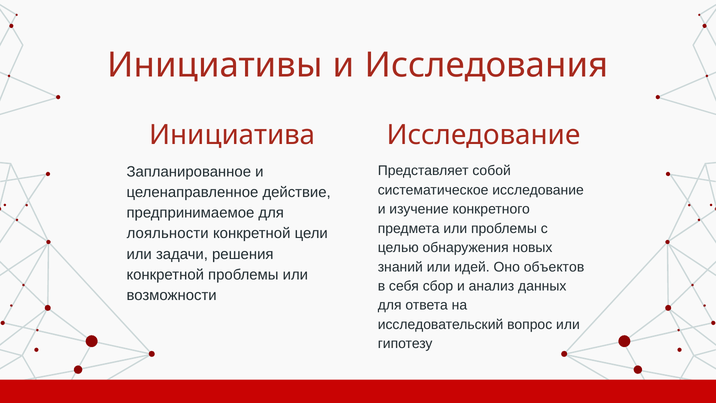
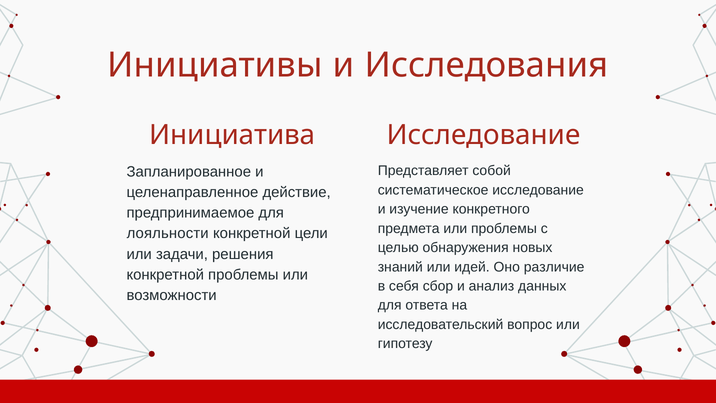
объектов: объектов -> различие
